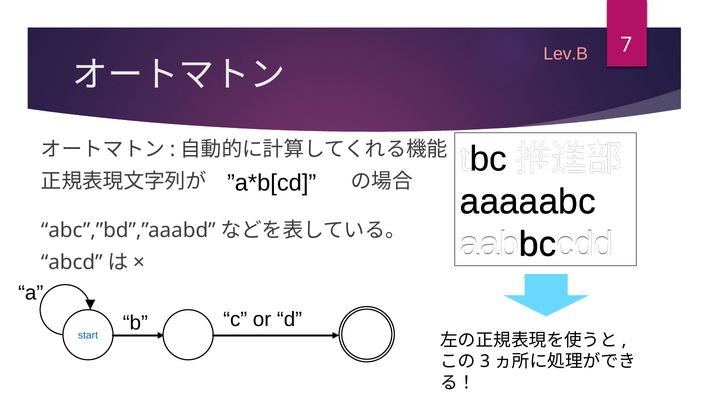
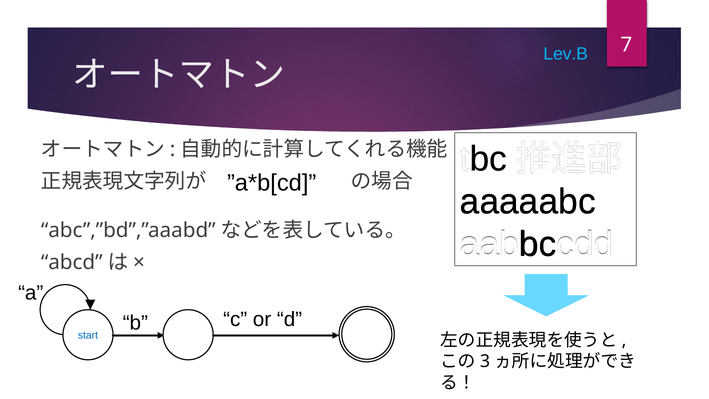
Lev.B colour: pink -> light blue
